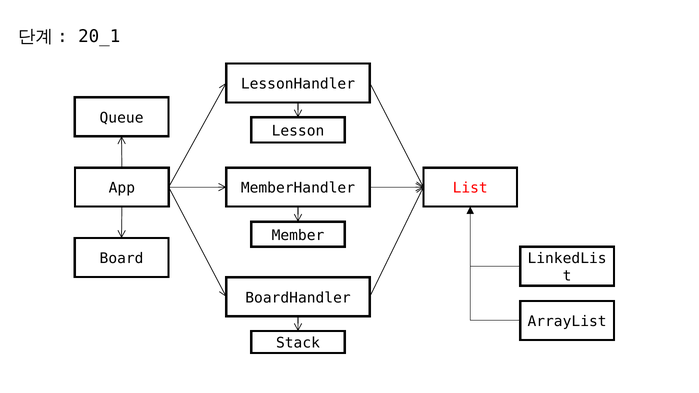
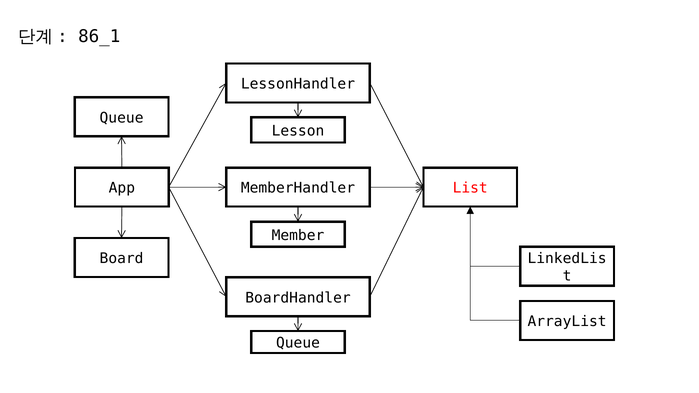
20_1: 20_1 -> 86_1
Stack at (298, 343): Stack -> Queue
